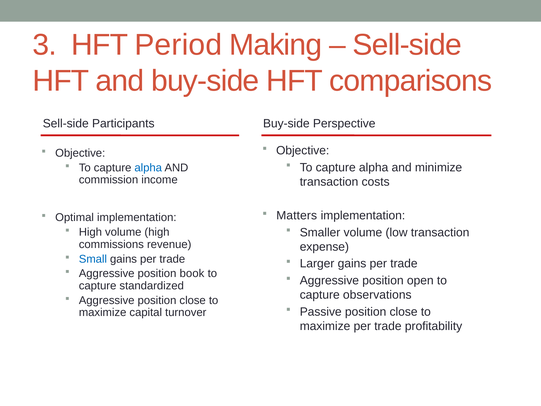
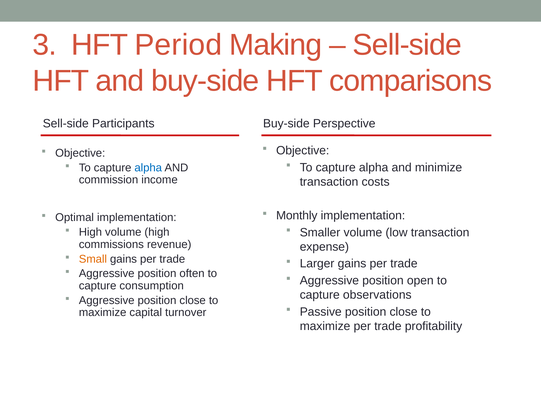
Matters: Matters -> Monthly
Small colour: blue -> orange
book: book -> often
standardized: standardized -> consumption
